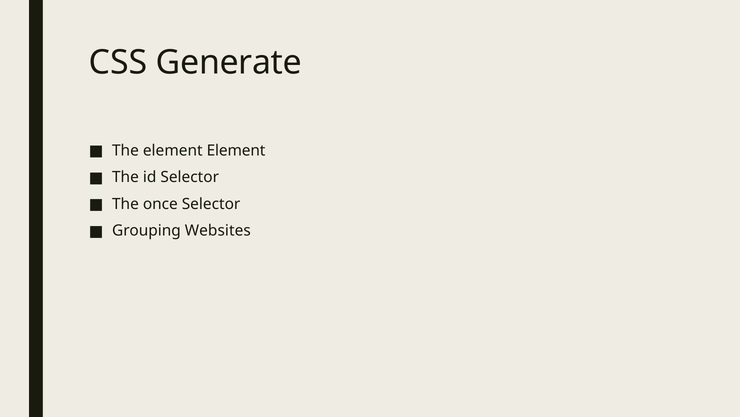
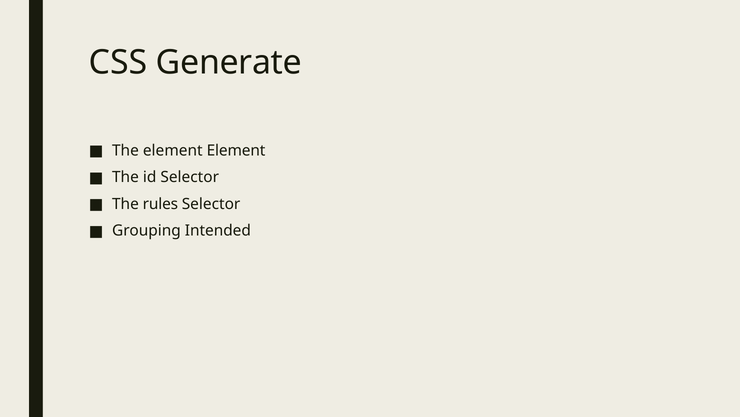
once: once -> rules
Websites: Websites -> Intended
